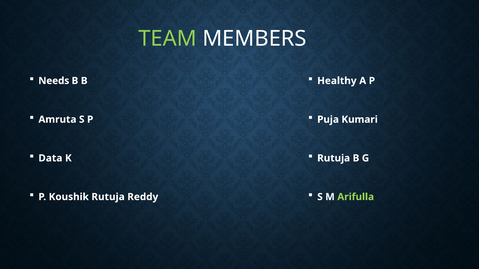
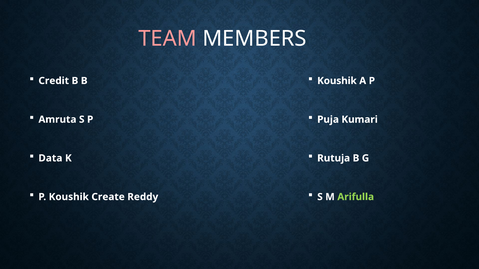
TEAM colour: light green -> pink
Needs: Needs -> Credit
Healthy at (337, 81): Healthy -> Koushik
Koushik Rutuja: Rutuja -> Create
